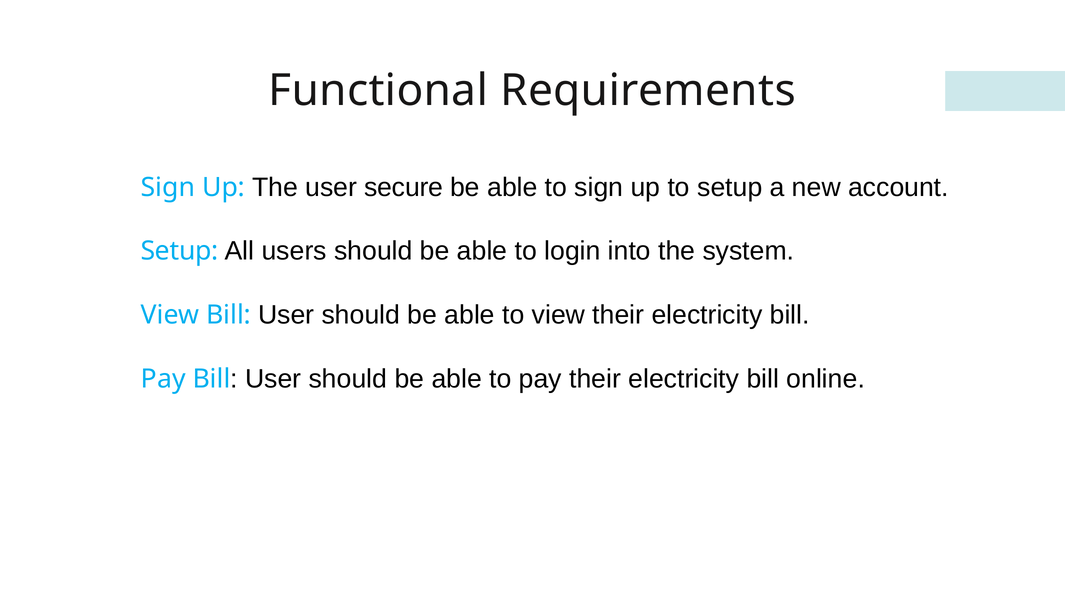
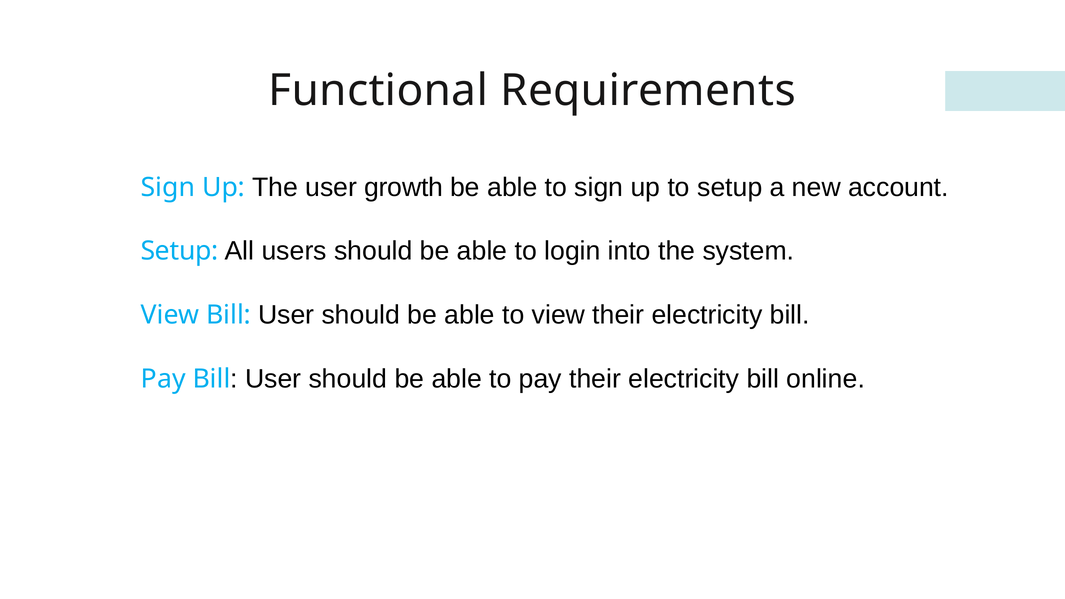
secure: secure -> growth
